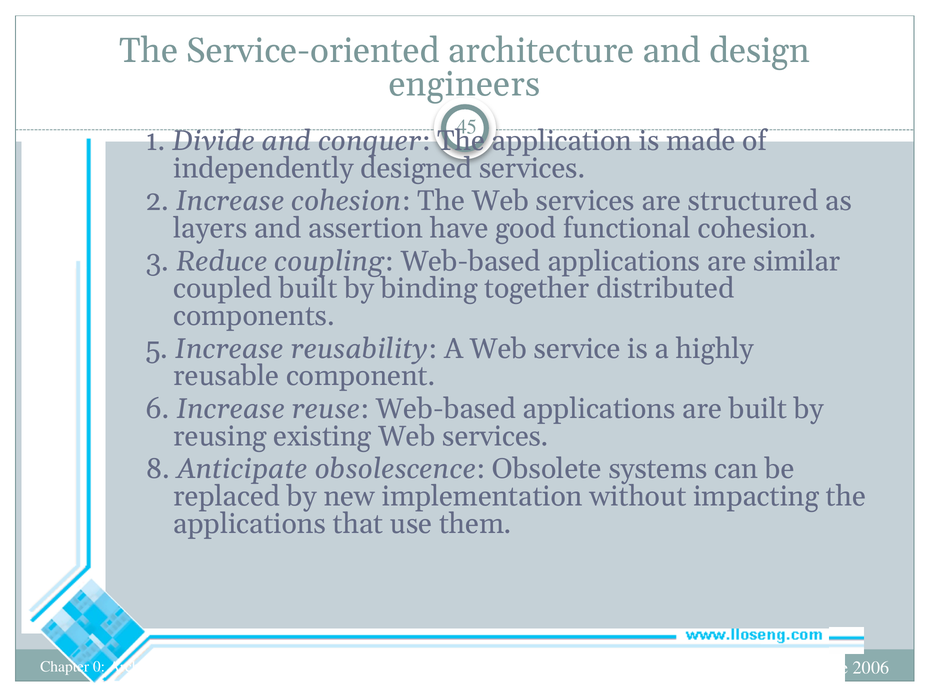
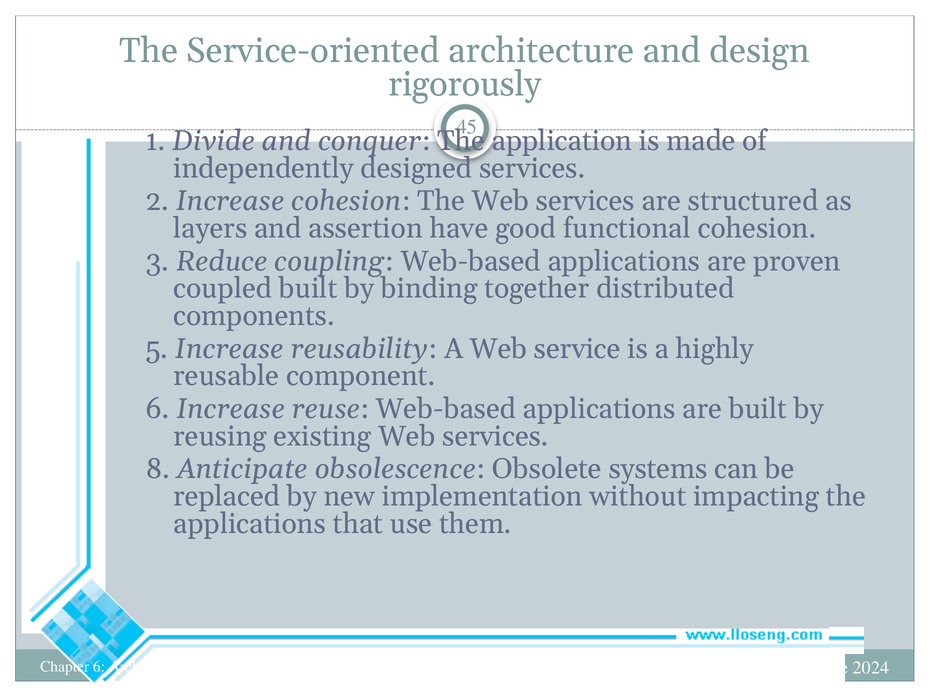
engineers: engineers -> rigorously
similar: similar -> proven
Chapter 0: 0 -> 6
2006: 2006 -> 2024
